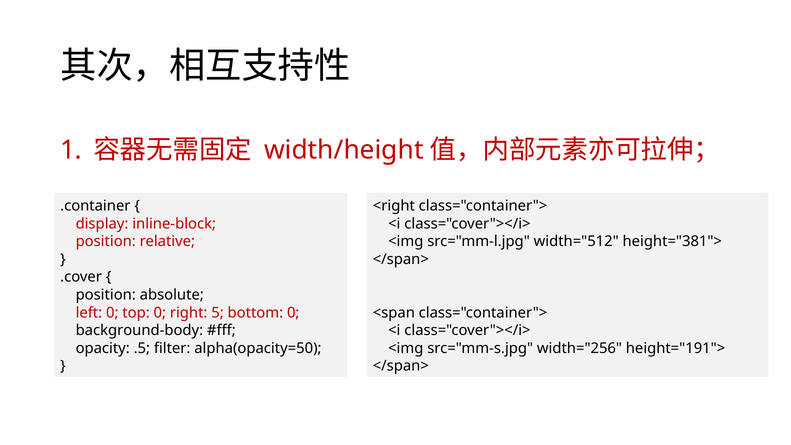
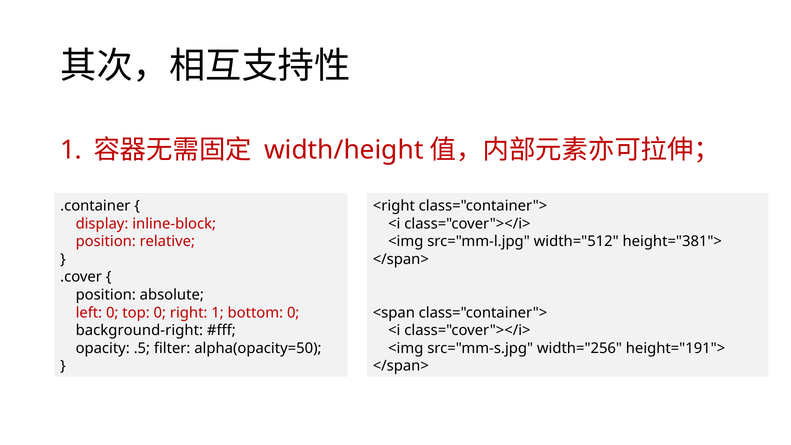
right 5: 5 -> 1
background-body: background-body -> background-right
